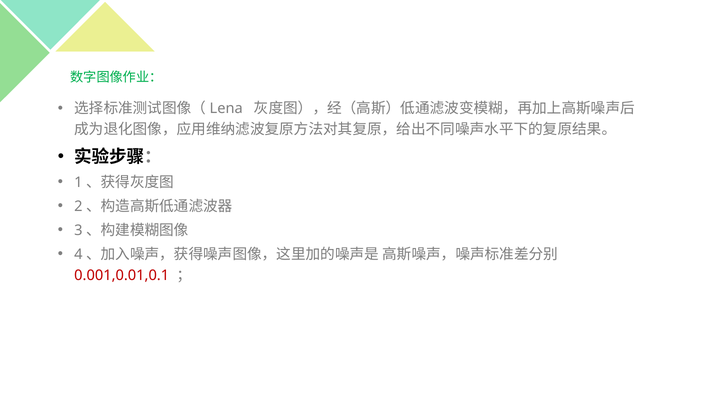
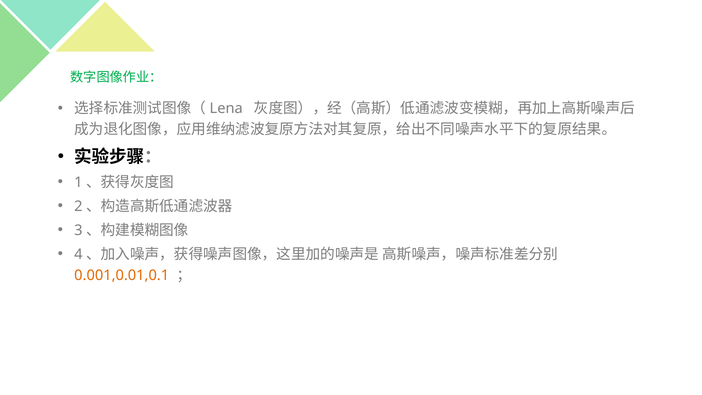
0.001,0.01,0.1 colour: red -> orange
